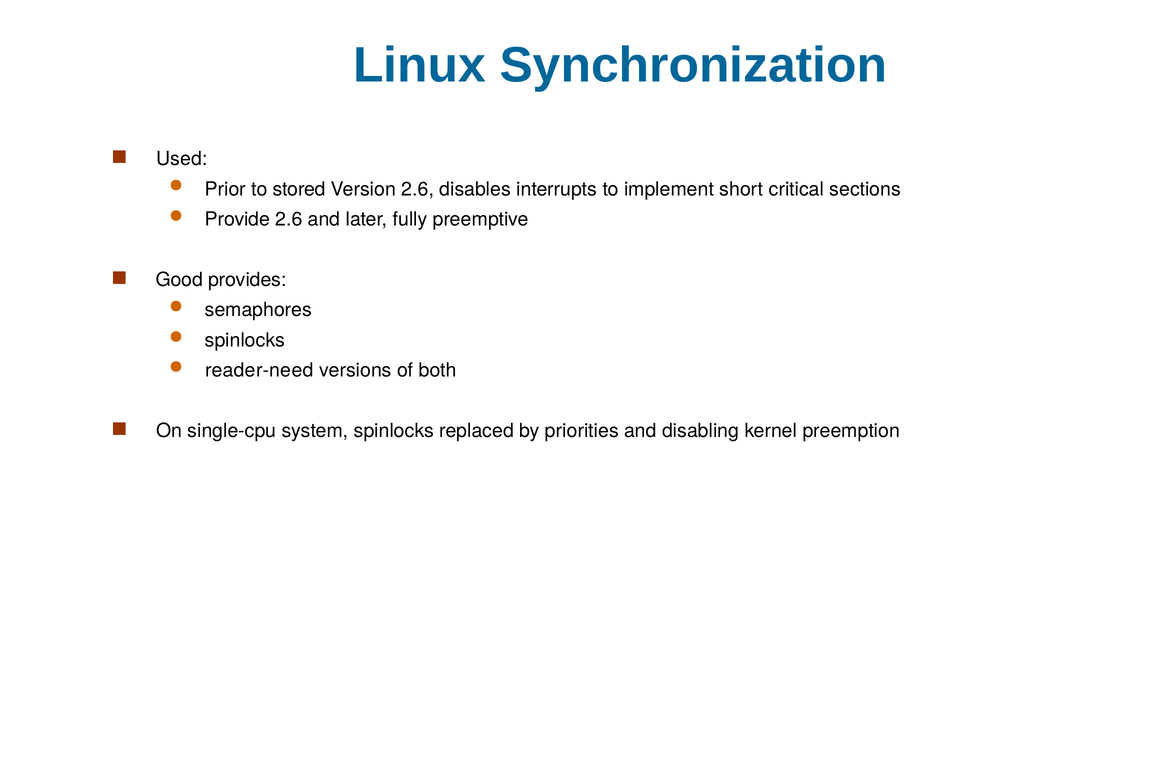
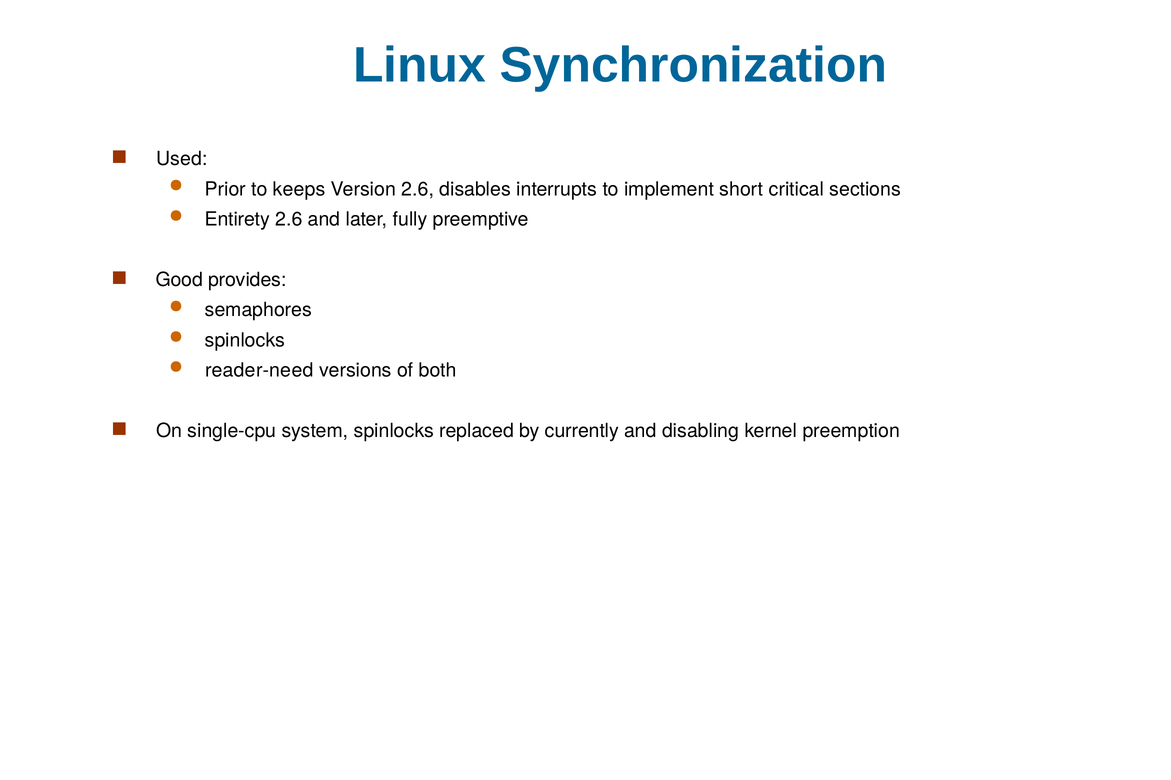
stored: stored -> keeps
Provide: Provide -> Entirety
priorities: priorities -> currently
